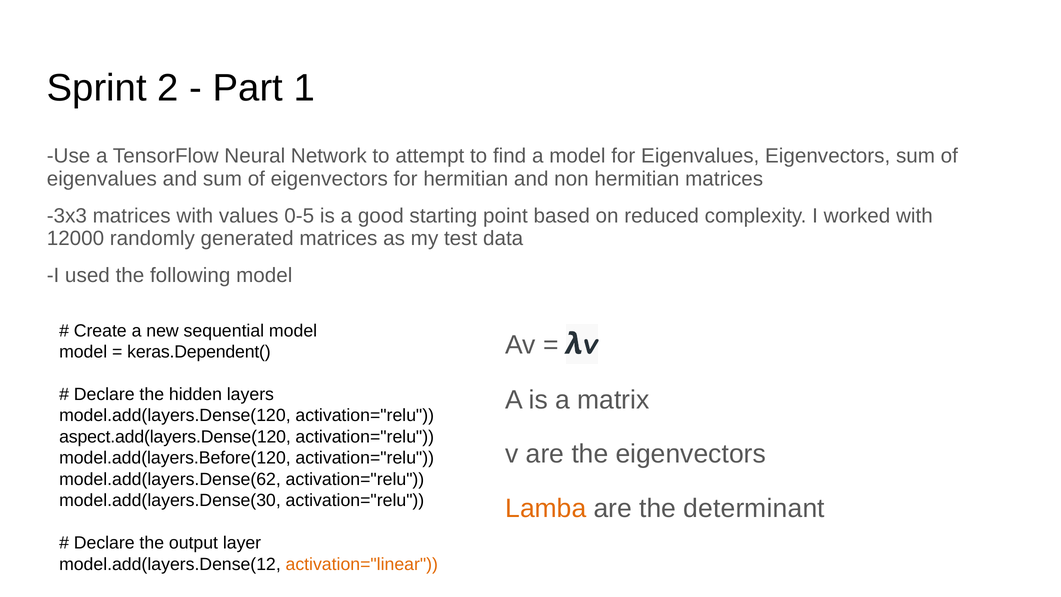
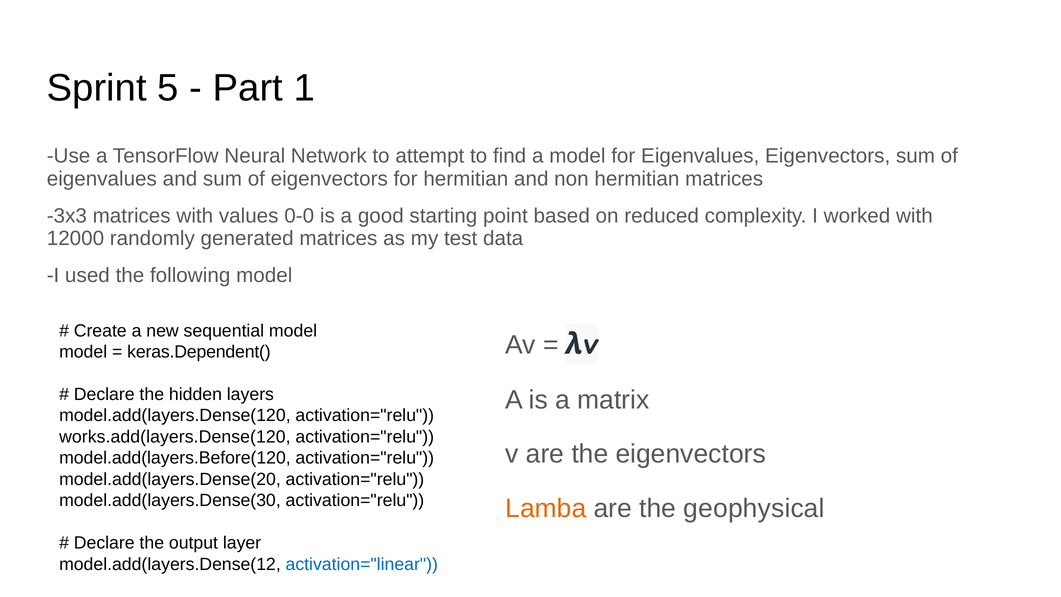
2: 2 -> 5
0-5: 0-5 -> 0-0
aspect.add(layers.Dense(120: aspect.add(layers.Dense(120 -> works.add(layers.Dense(120
model.add(layers.Dense(62: model.add(layers.Dense(62 -> model.add(layers.Dense(20
determinant: determinant -> geophysical
activation="linear colour: orange -> blue
